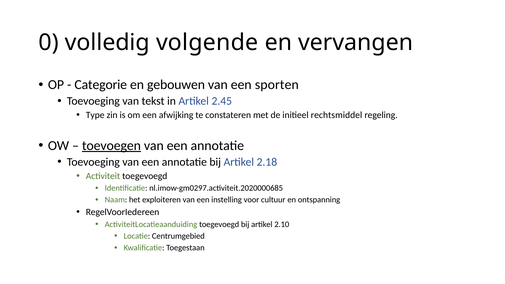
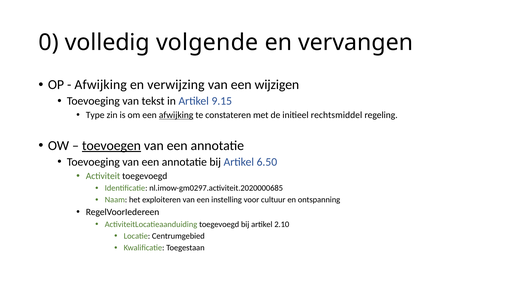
Categorie at (101, 85): Categorie -> Afwijking
gebouwen: gebouwen -> verwijzing
sporten: sporten -> wijzigen
2.45: 2.45 -> 9.15
afwijking at (176, 115) underline: none -> present
2.18: 2.18 -> 6.50
